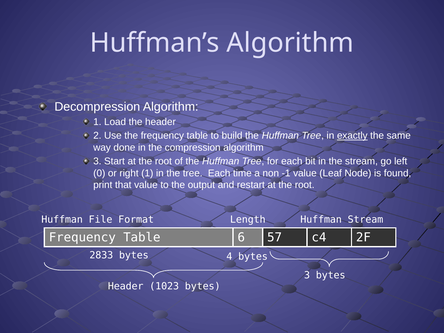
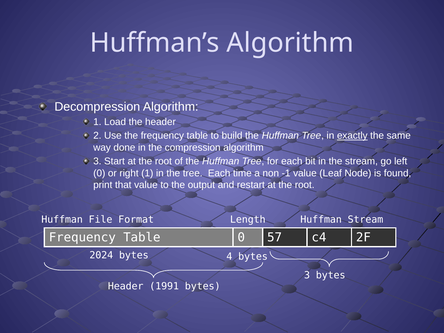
Table 6: 6 -> 0
2833: 2833 -> 2024
1023: 1023 -> 1991
